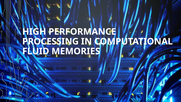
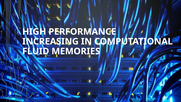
PROCESSING: PROCESSING -> INCREASING
